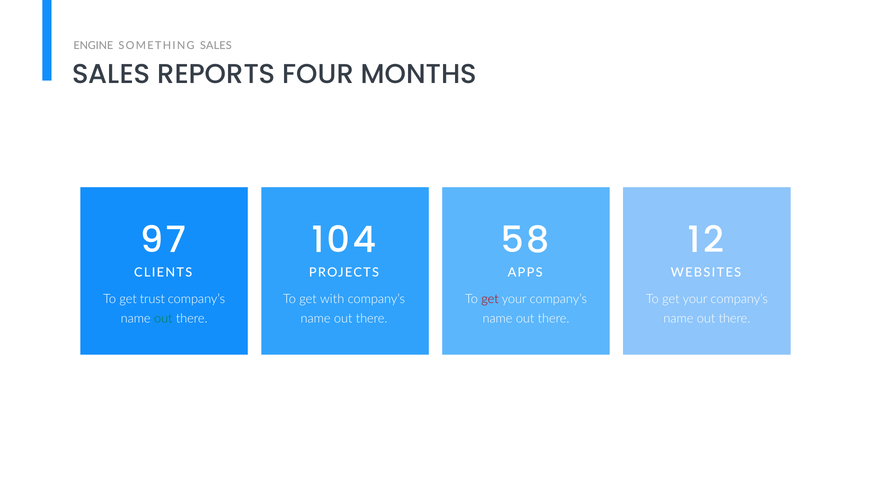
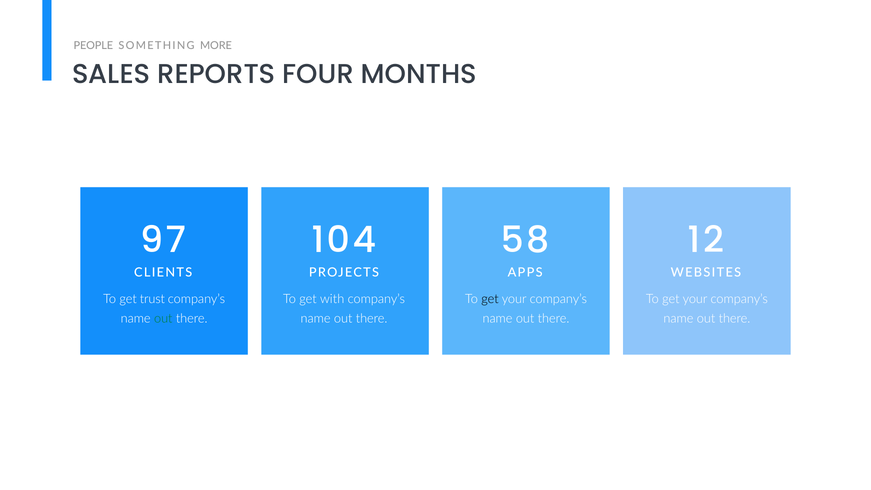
ENGINE: ENGINE -> PEOPLE
SOMETHING SALES: SALES -> MORE
get at (490, 299) colour: red -> black
